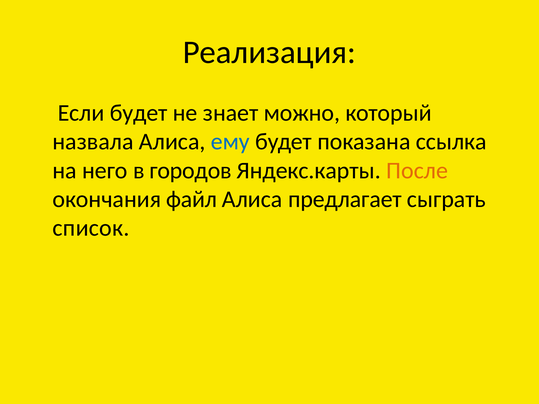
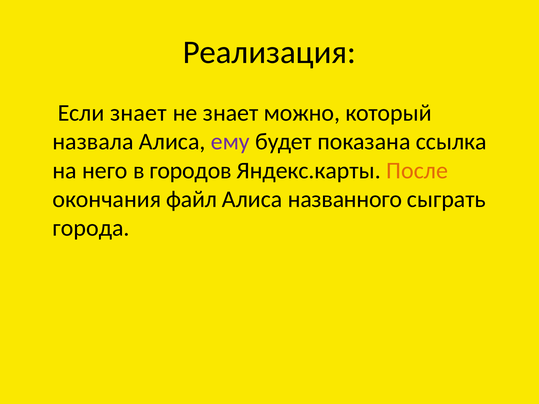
Если будет: будет -> знает
ему colour: blue -> purple
предлагает: предлагает -> названного
список: список -> города
